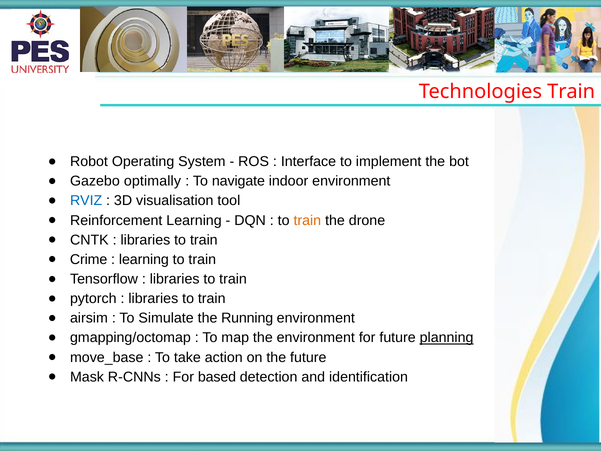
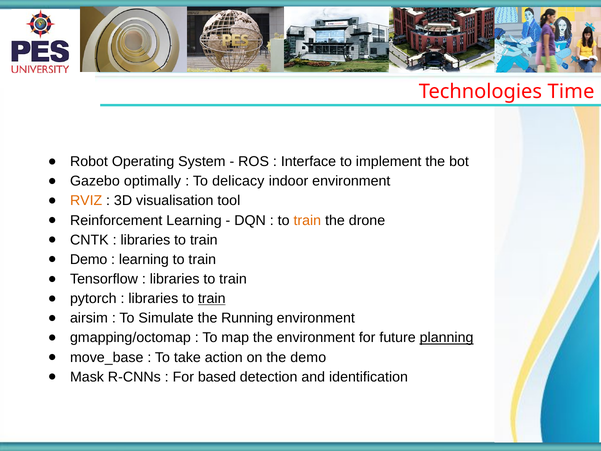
Technologies Train: Train -> Time
navigate: navigate -> delicacy
RVIZ colour: blue -> orange
Crime at (89, 259): Crime -> Demo
train at (212, 298) underline: none -> present
the future: future -> demo
